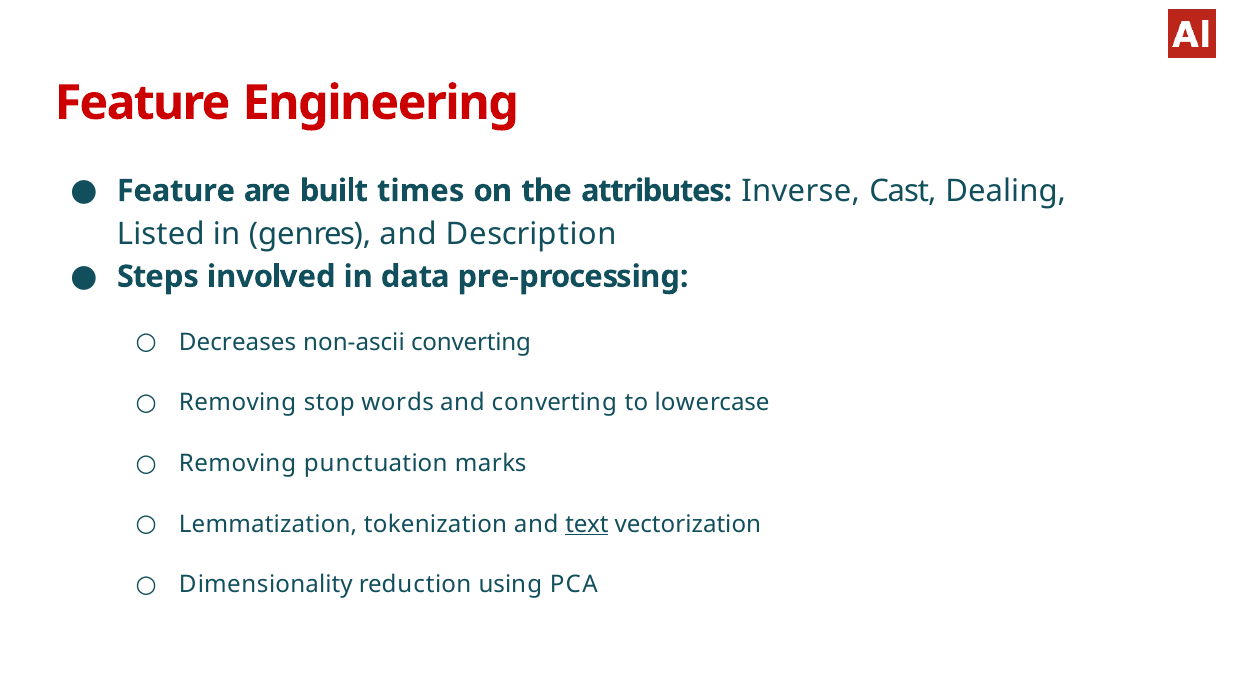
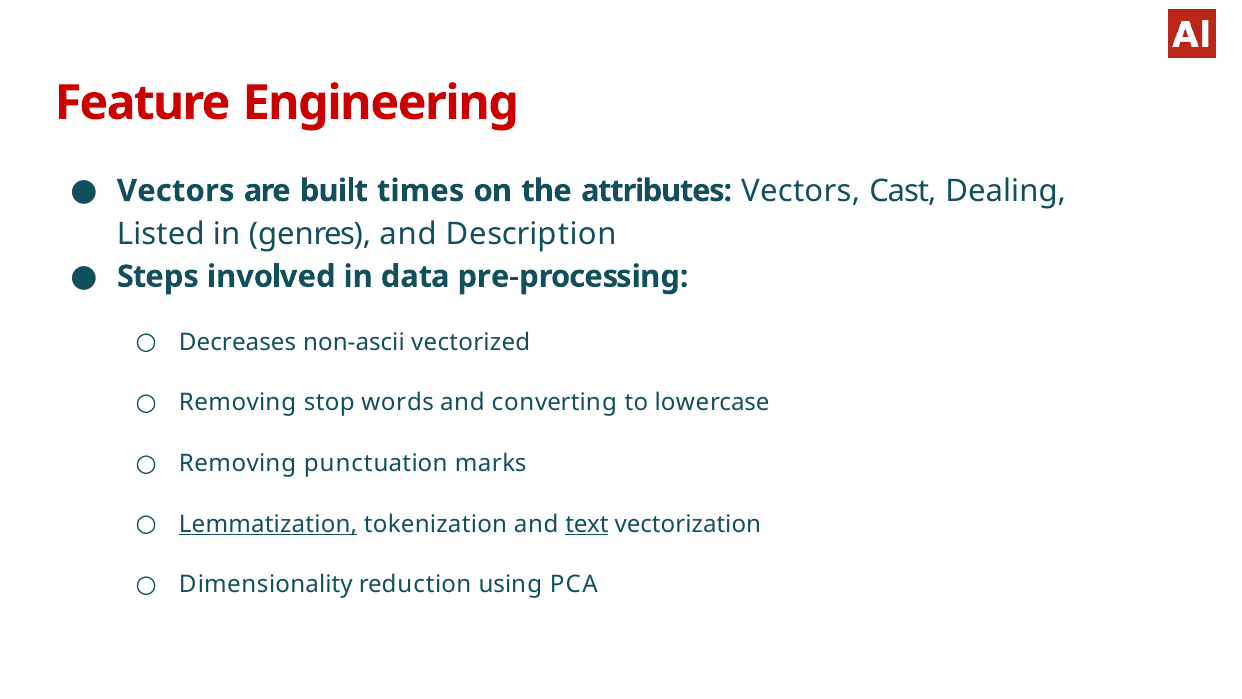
Feature at (176, 191): Feature -> Vectors
attributes Inverse: Inverse -> Vectors
non-ascii converting: converting -> vectorized
Lemmatization underline: none -> present
